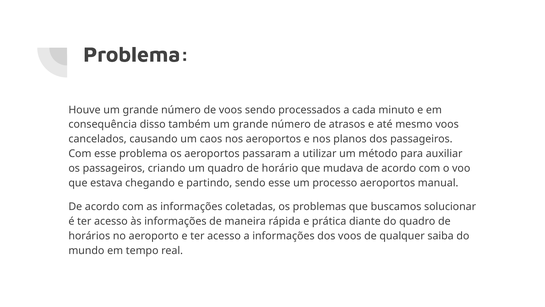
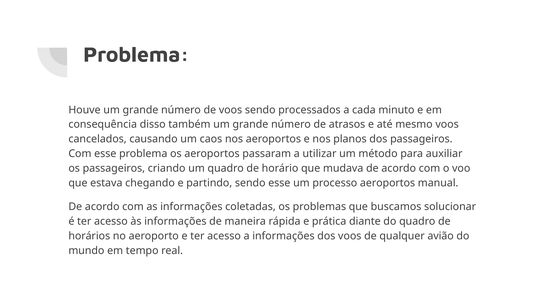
saiba: saiba -> avião
